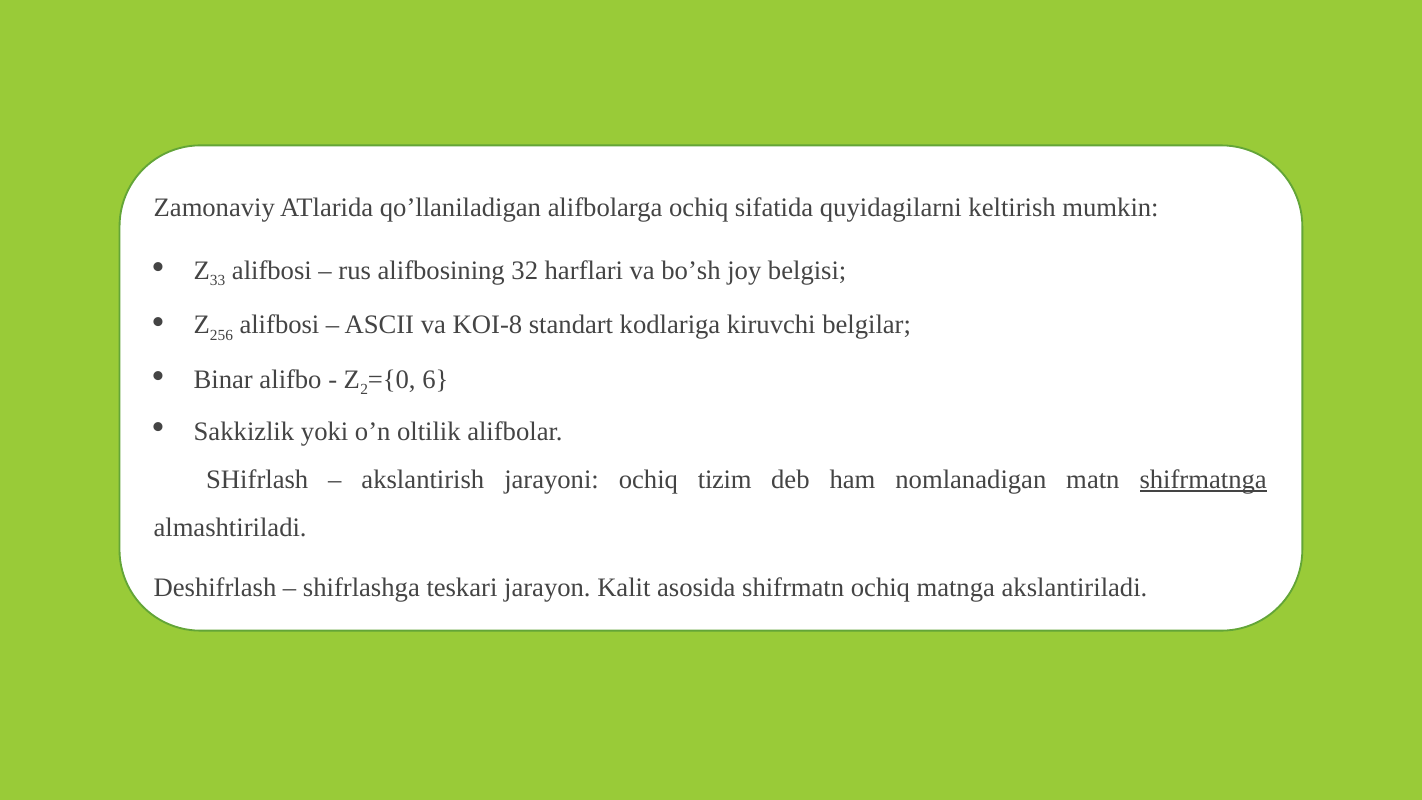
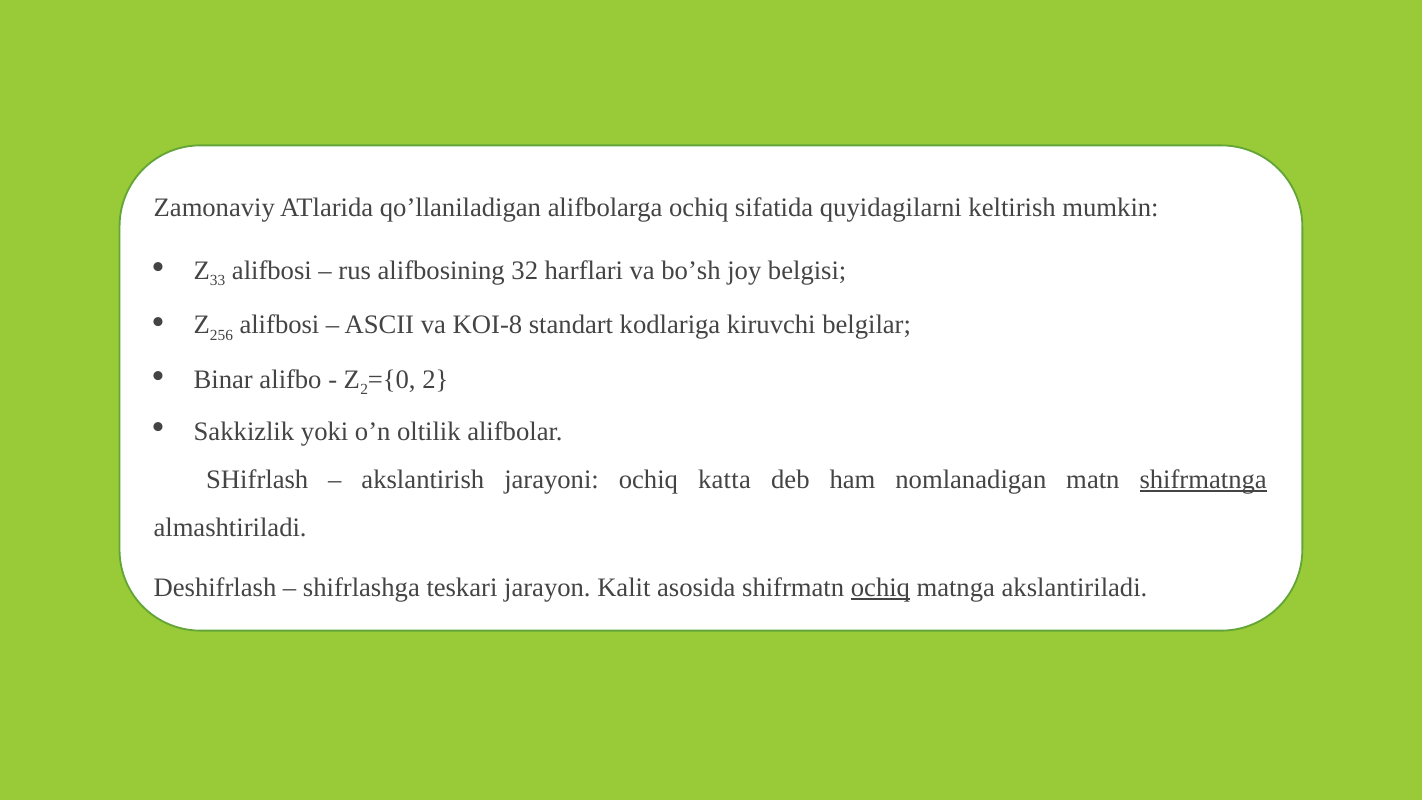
6 at (435, 379): 6 -> 2
tizim: tizim -> kаttа
ochiq at (880, 587) underline: none -> present
